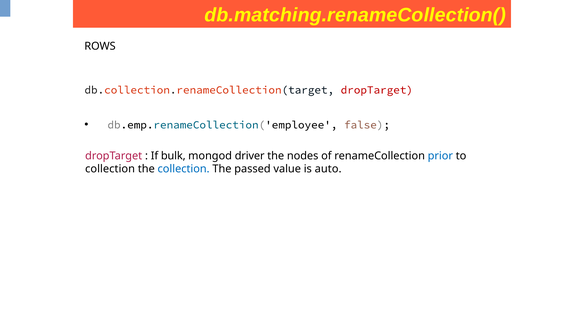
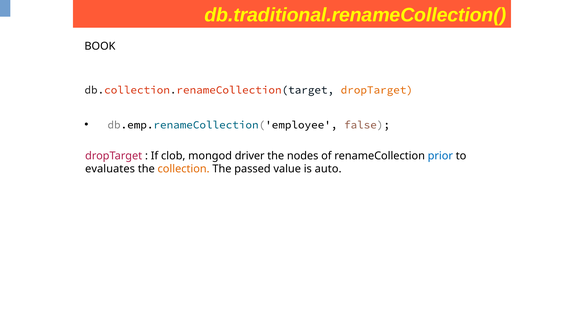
db.matching.renameCollection(: db.matching.renameCollection( -> db.traditional.renameCollection(
ROWS: ROWS -> BOOK
dropTarget at (377, 90) colour: red -> orange
bulk: bulk -> clob
collection at (110, 169): collection -> evaluates
collection at (184, 169) colour: blue -> orange
